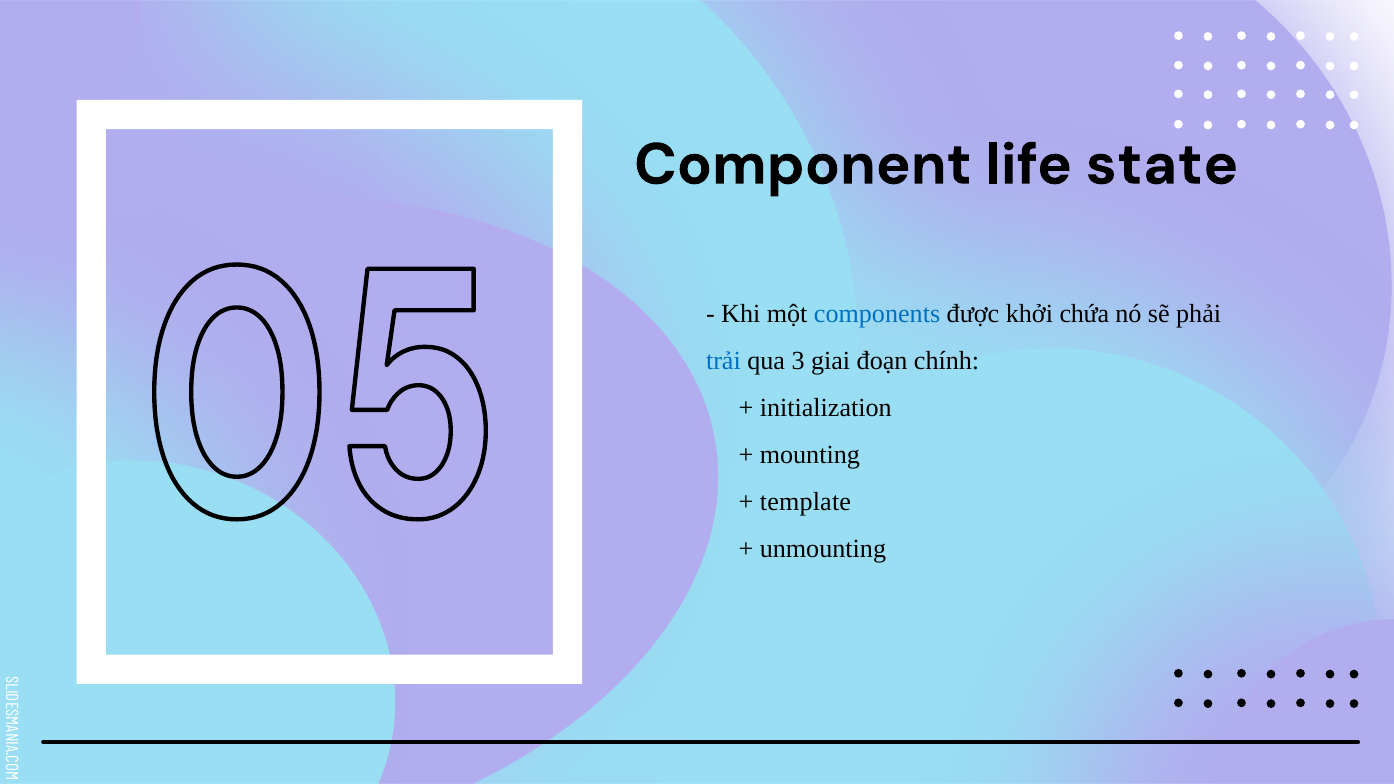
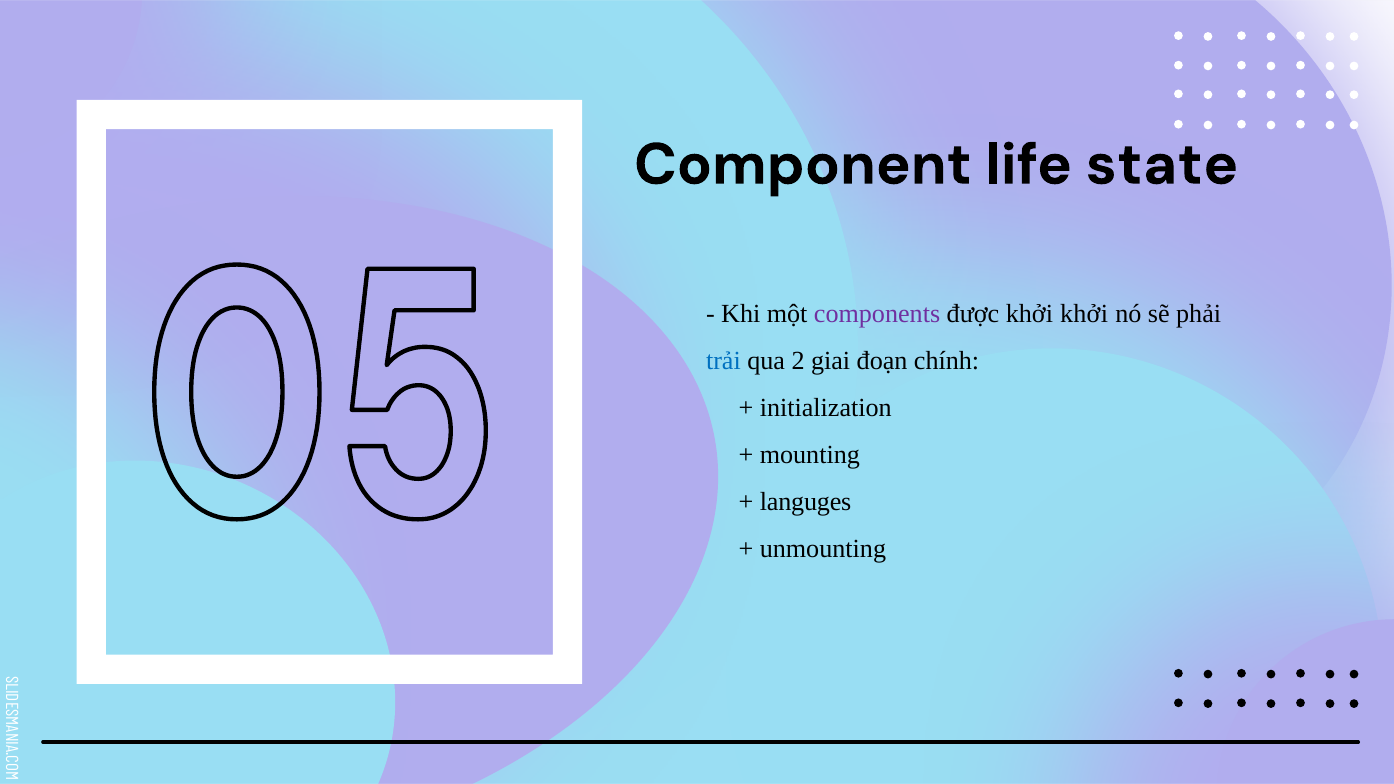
components colour: blue -> purple
khởi chứa: chứa -> khởi
3: 3 -> 2
template: template -> languges
